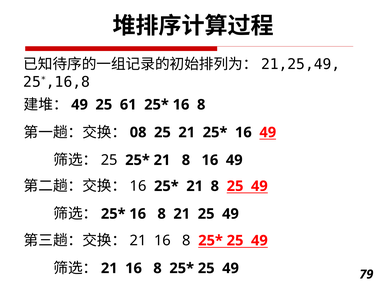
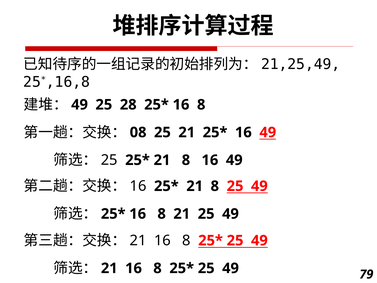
61: 61 -> 28
